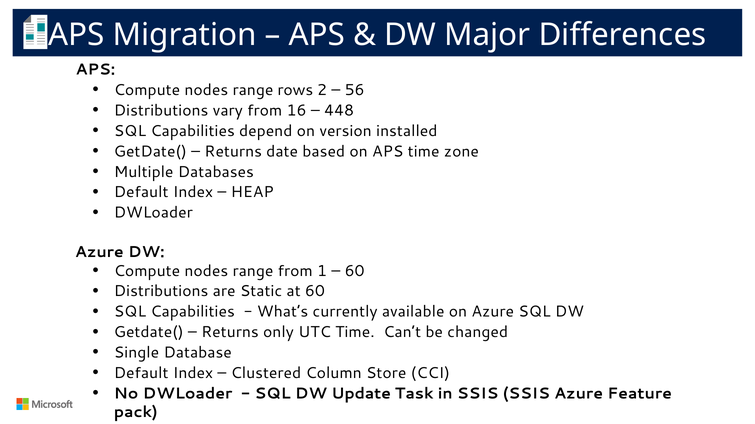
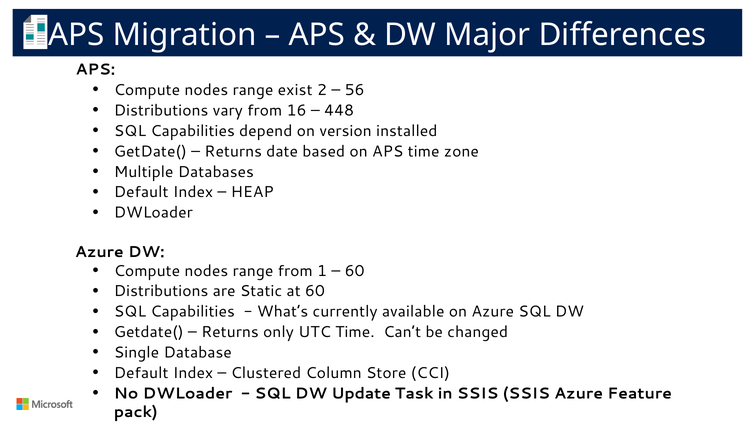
rows: rows -> exist
